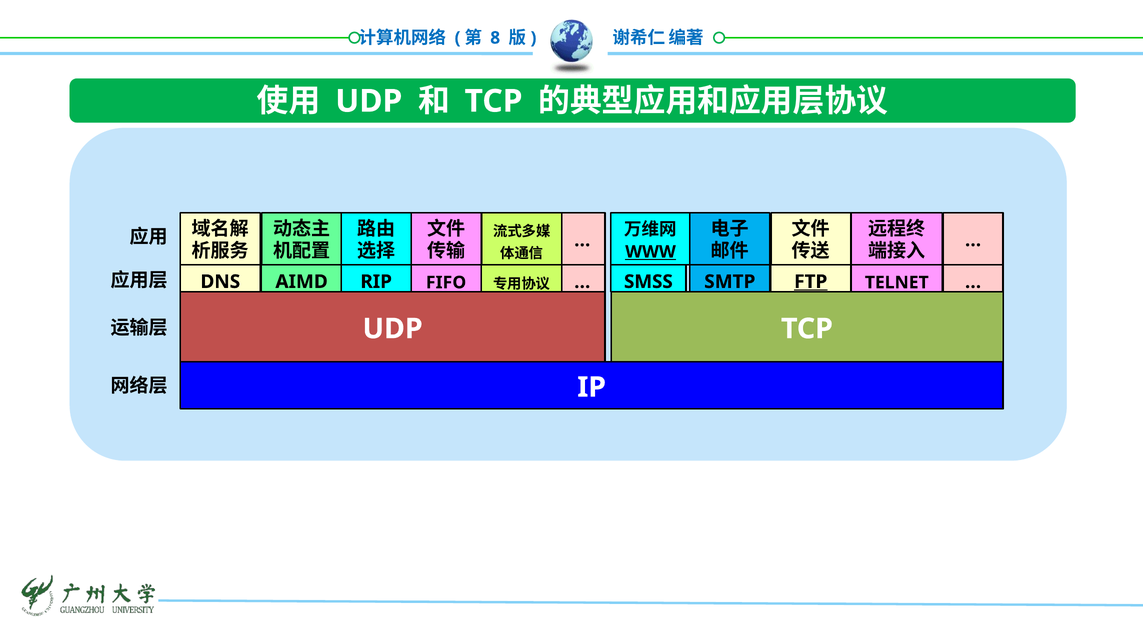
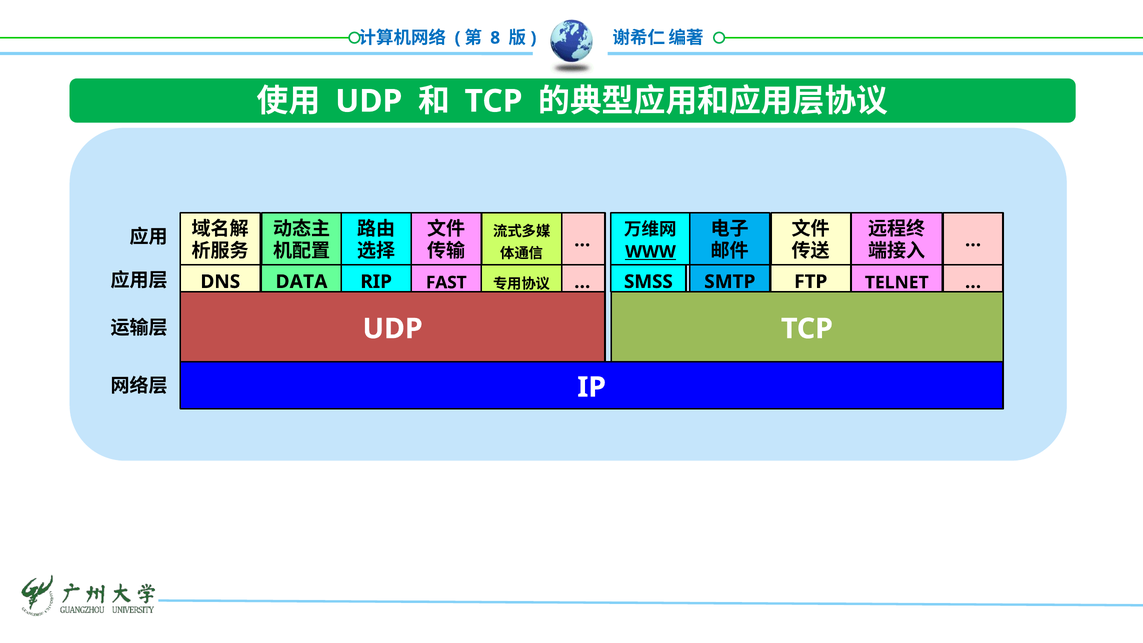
AIMD: AIMD -> DATA
FTP underline: present -> none
FIFO: FIFO -> FAST
